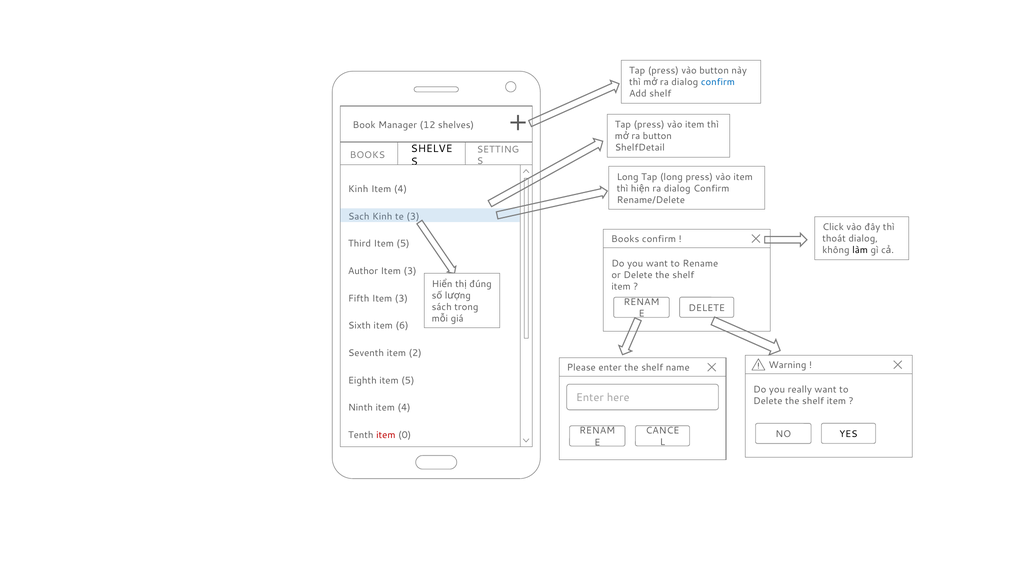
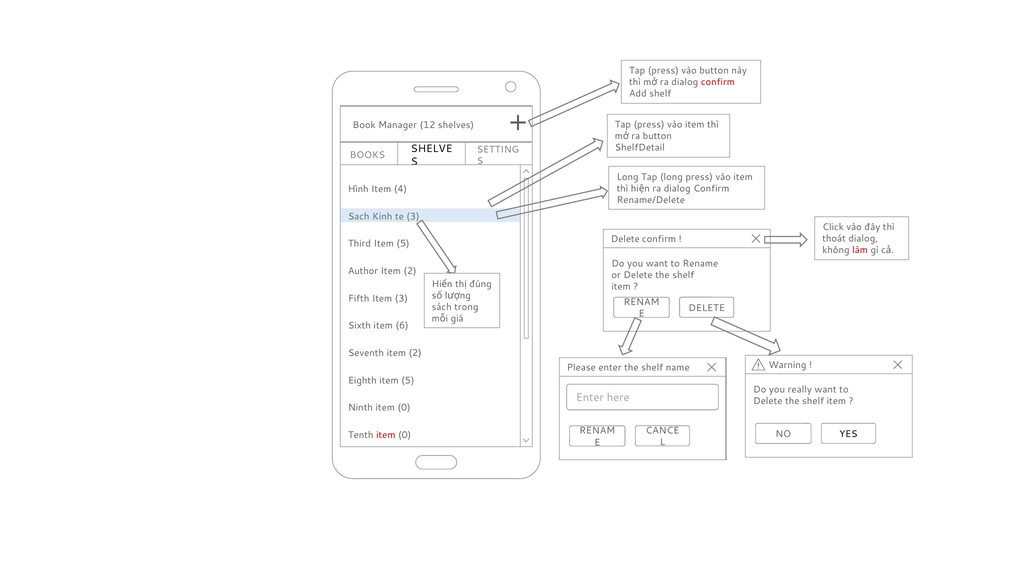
confirm at (718, 82) colour: blue -> red
Kinh at (358, 189): Kinh -> Hình
Books at (625, 239): Books -> Delete
làm colour: black -> red
3 at (410, 271): 3 -> 2
Ninth item 4: 4 -> 0
